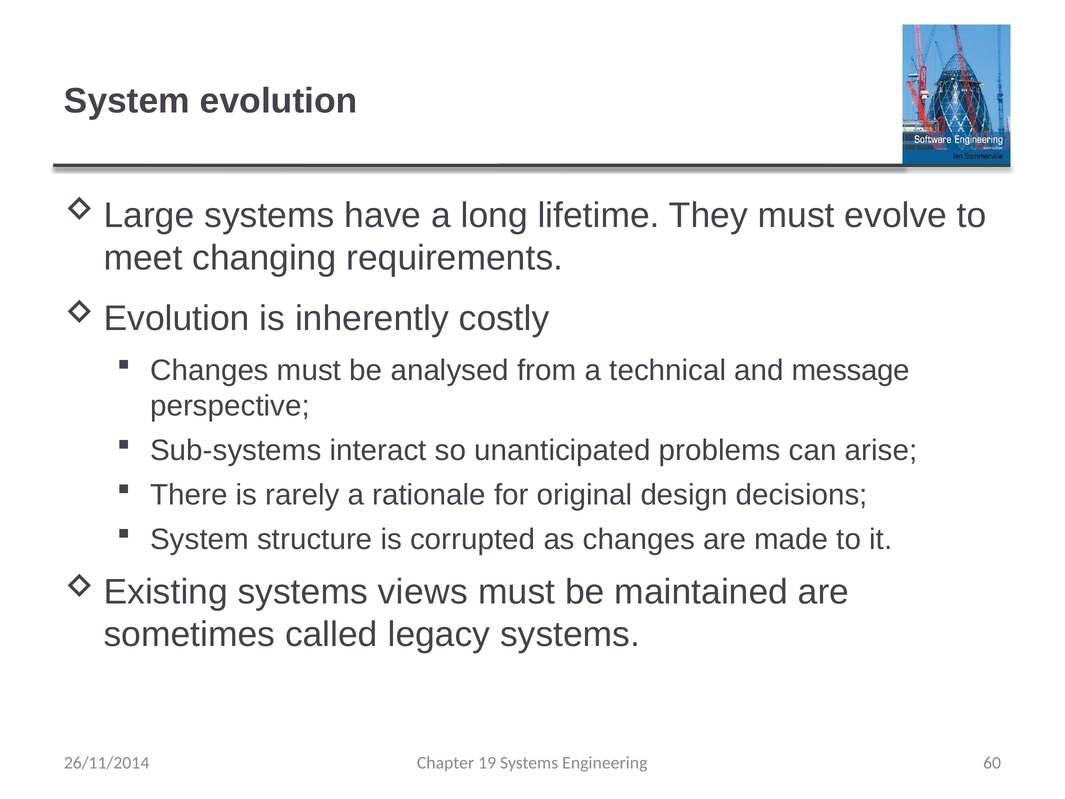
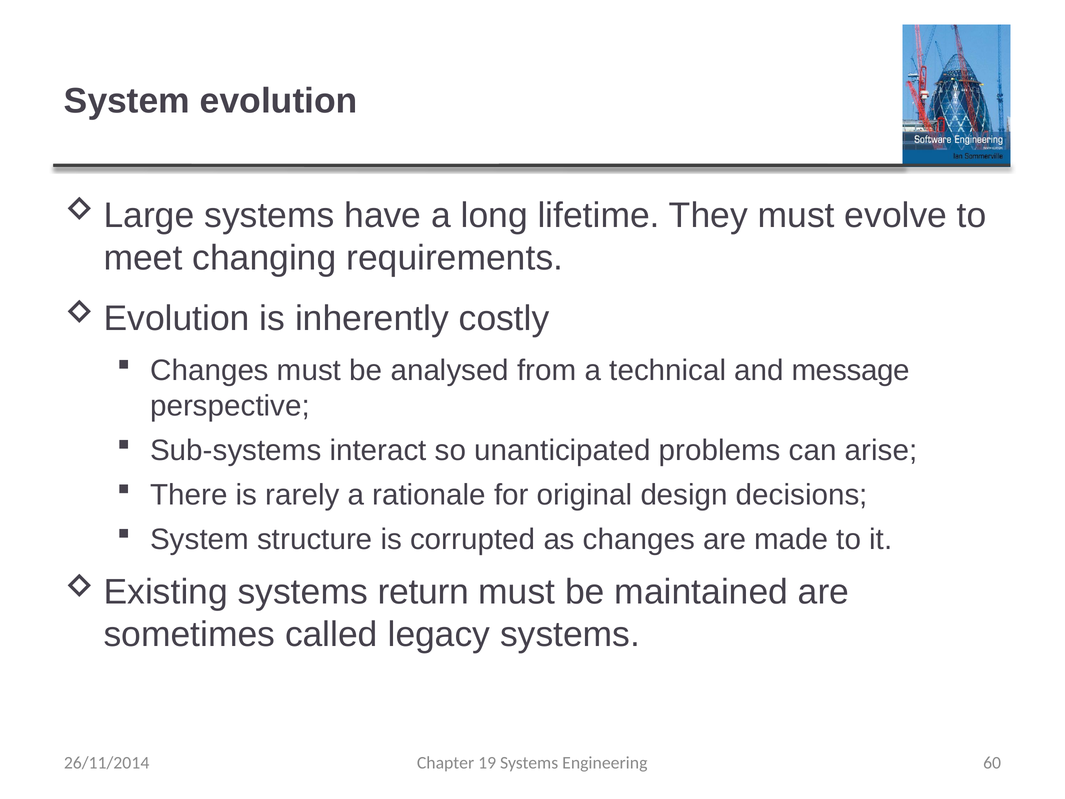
views: views -> return
